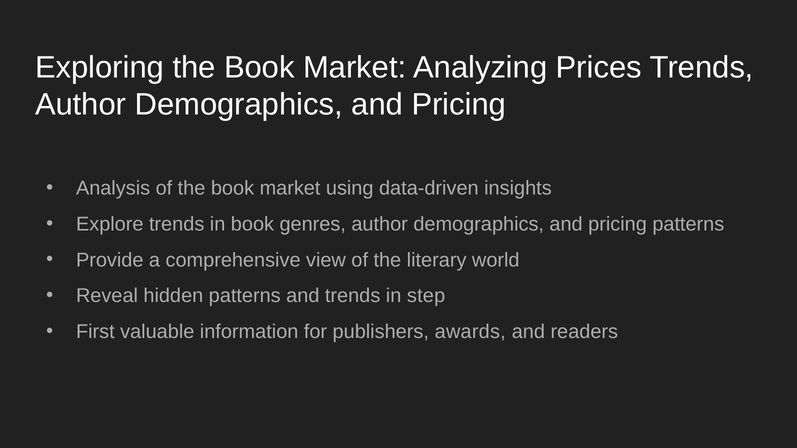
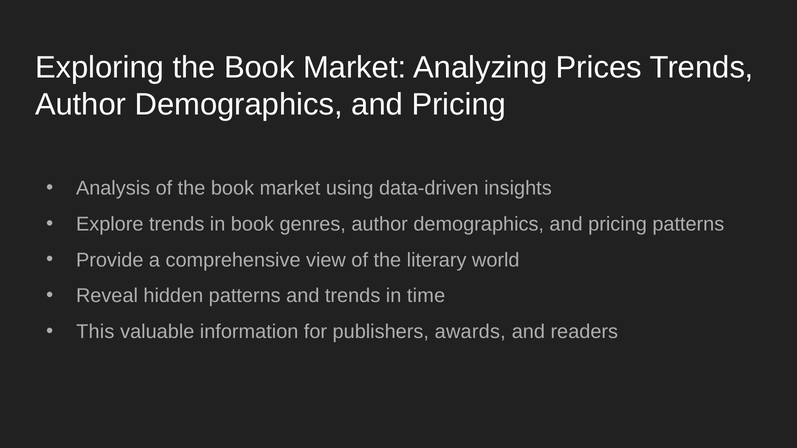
step: step -> time
First: First -> This
